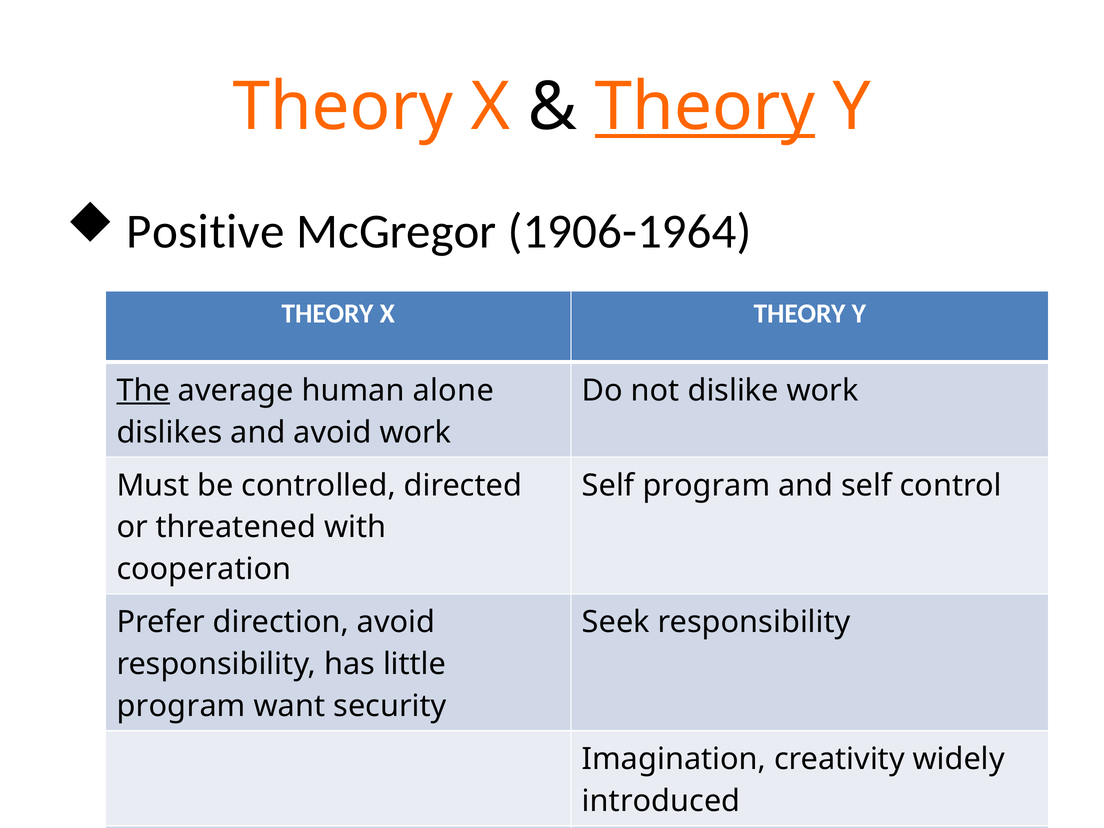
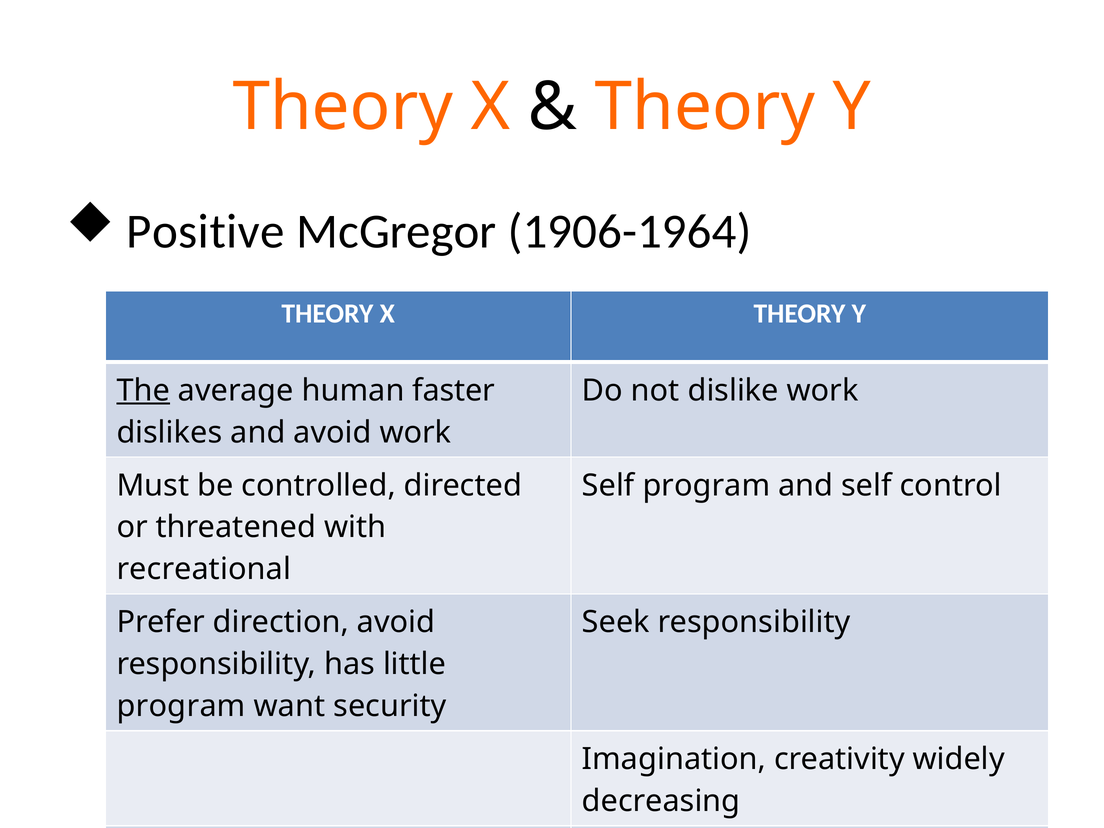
Theory at (705, 107) underline: present -> none
alone: alone -> faster
cooperation: cooperation -> recreational
introduced: introduced -> decreasing
